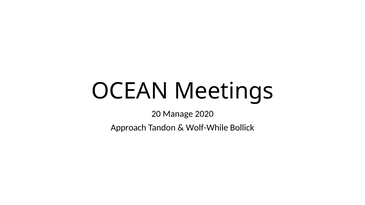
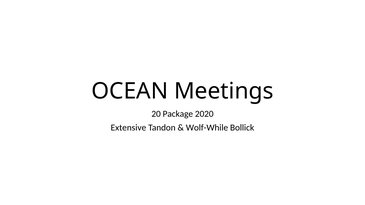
Manage: Manage -> Package
Approach: Approach -> Extensive
